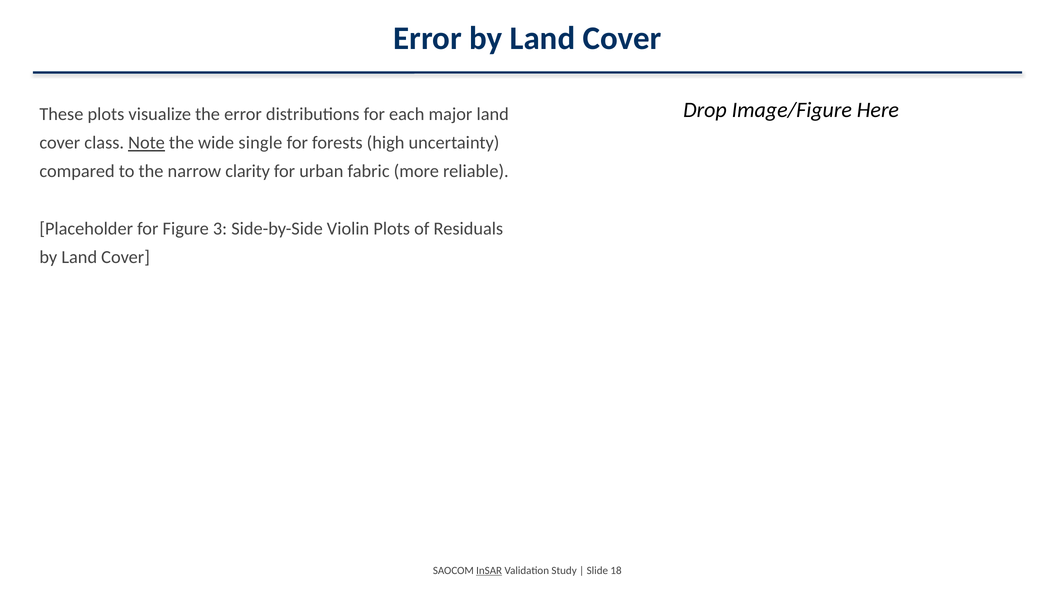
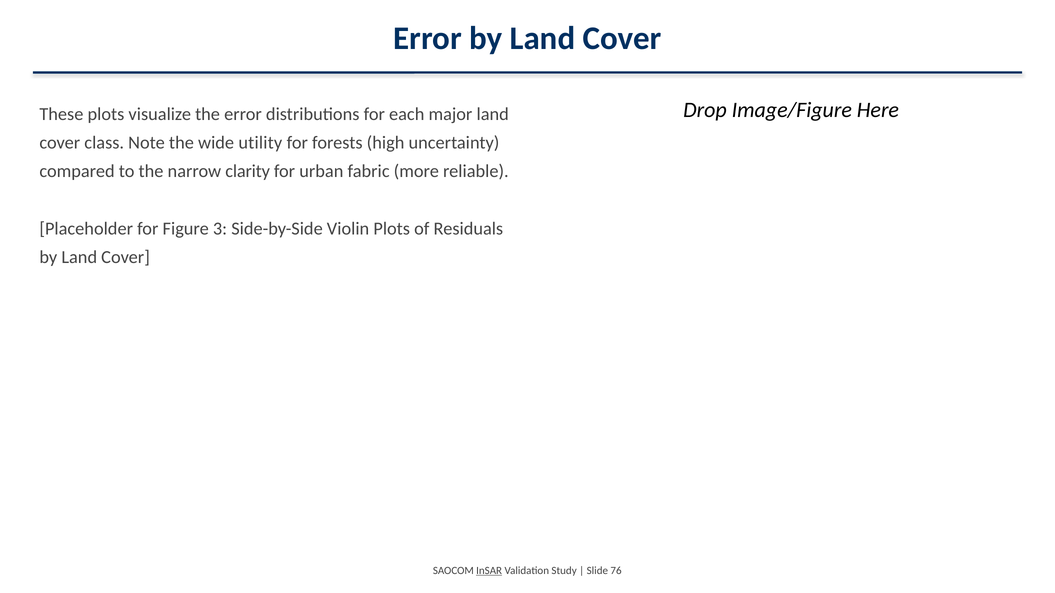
Note underline: present -> none
single: single -> utility
18: 18 -> 76
